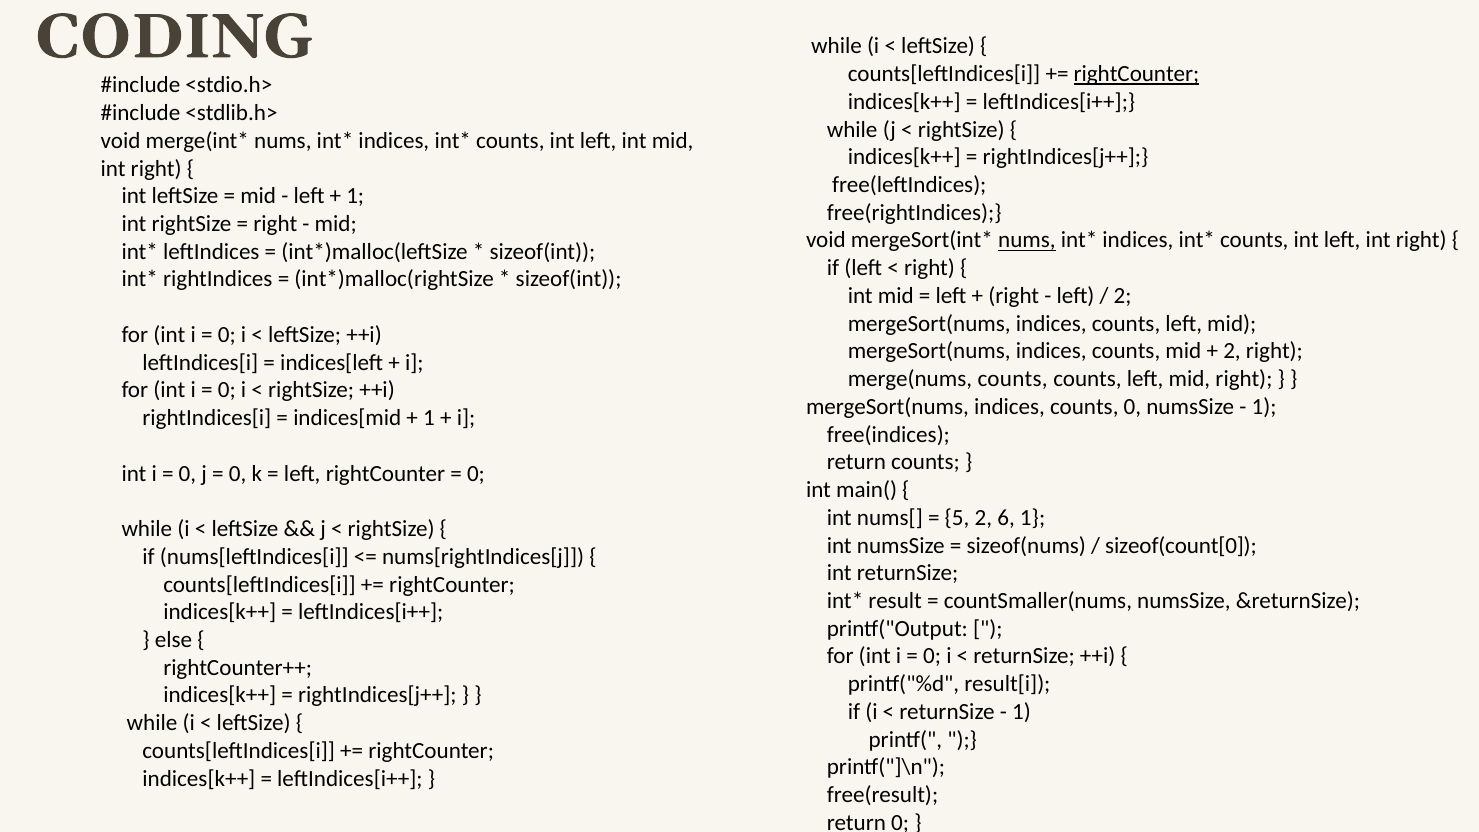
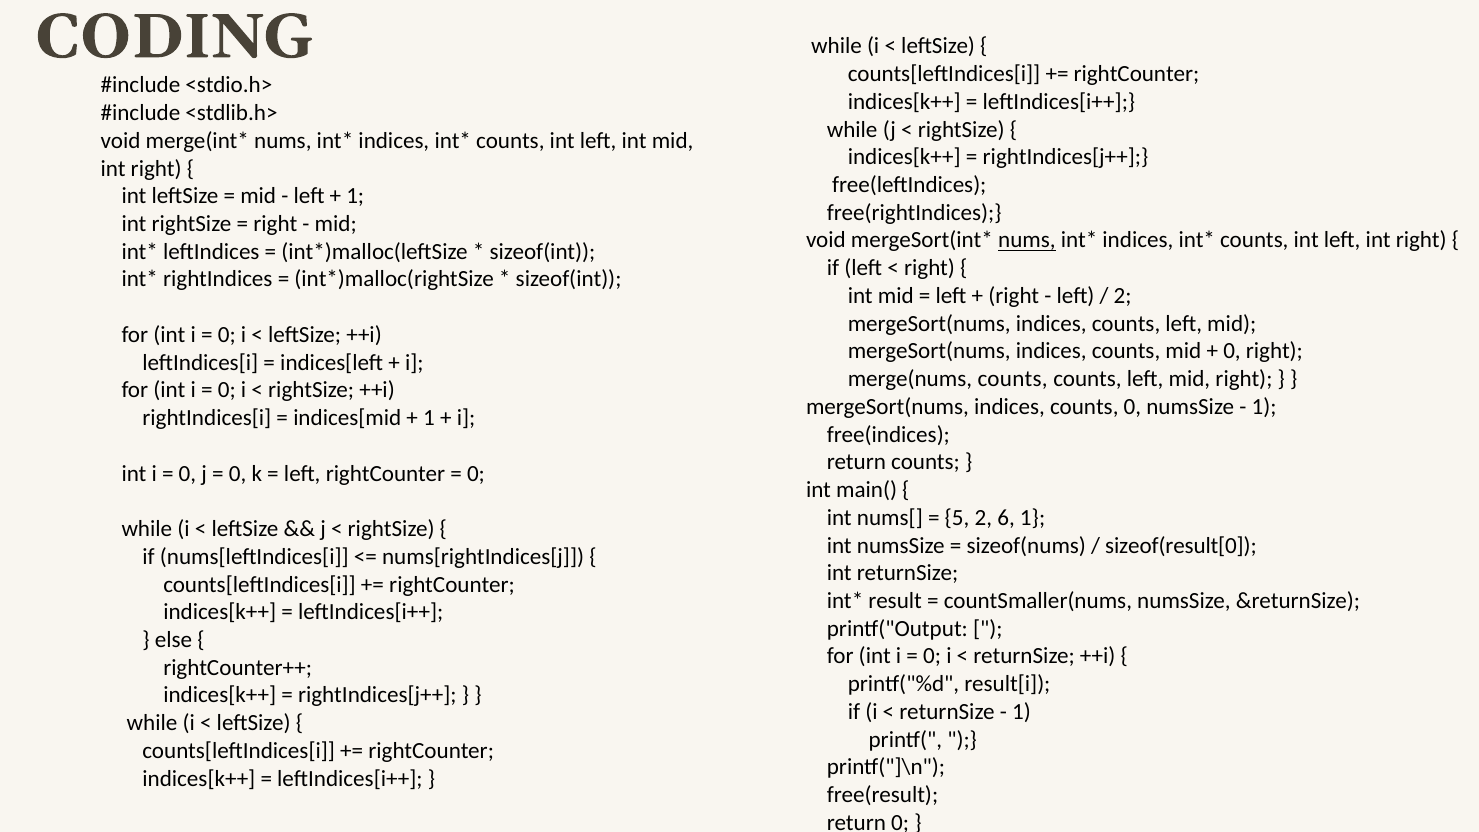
rightCounter at (1137, 74) underline: present -> none
2 at (1232, 351): 2 -> 0
sizeof(count[0: sizeof(count[0 -> sizeof(result[0
